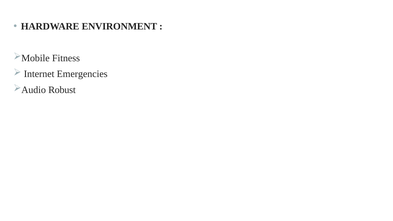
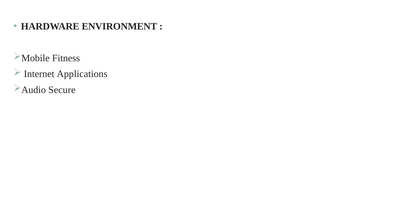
Emergencies: Emergencies -> Applications
Robust: Robust -> Secure
